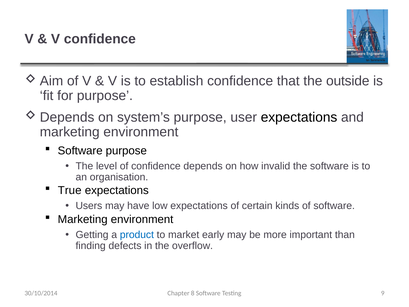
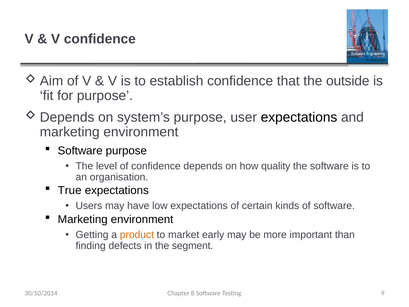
invalid: invalid -> quality
product colour: blue -> orange
overflow: overflow -> segment
